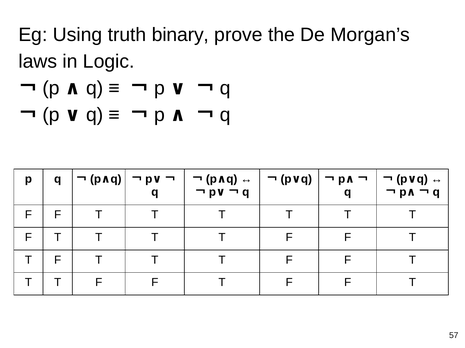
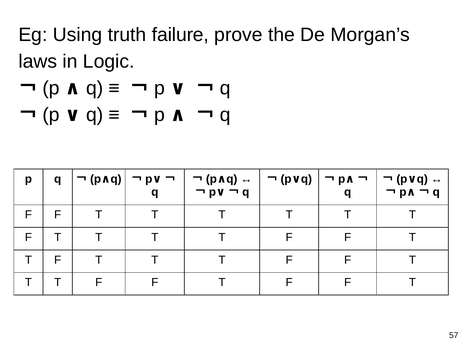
binary: binary -> failure
